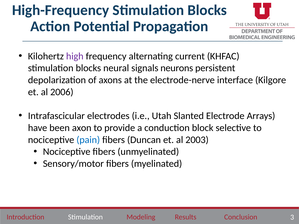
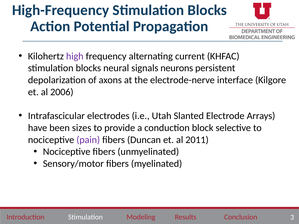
axon: axon -> sizes
pain colour: blue -> purple
2003: 2003 -> 2011
